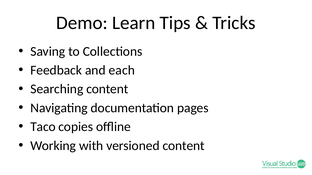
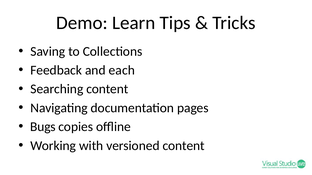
Taco: Taco -> Bugs
